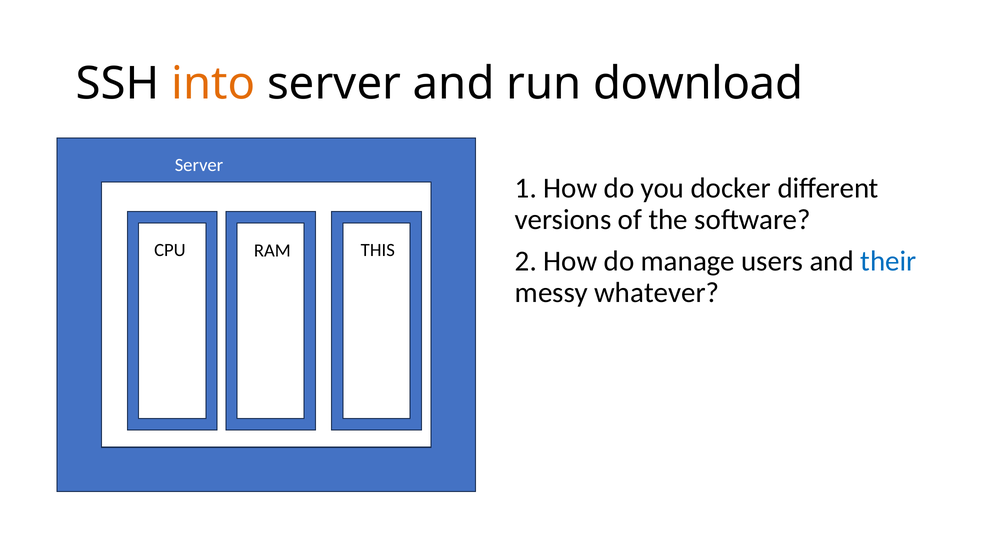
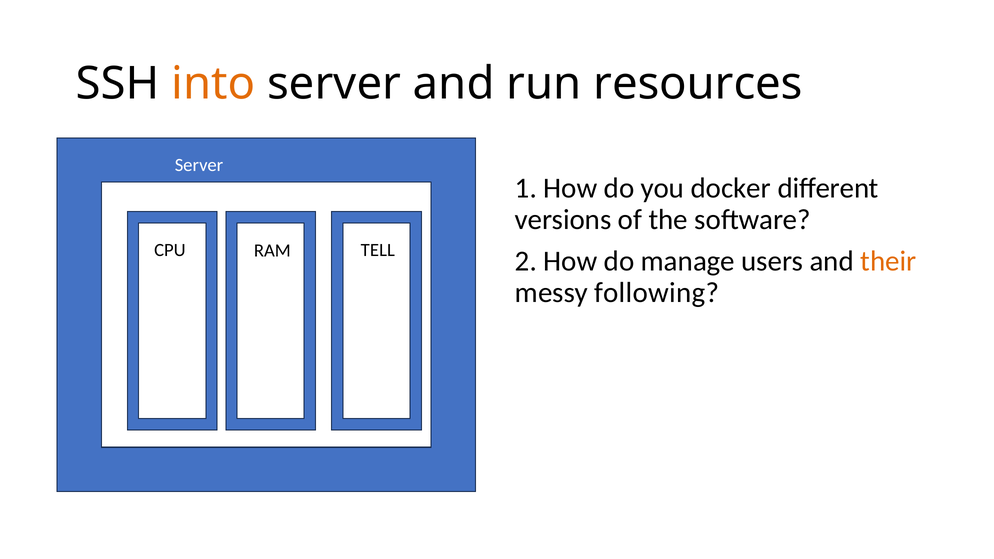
download: download -> resources
THIS: THIS -> TELL
their colour: blue -> orange
whatever: whatever -> following
